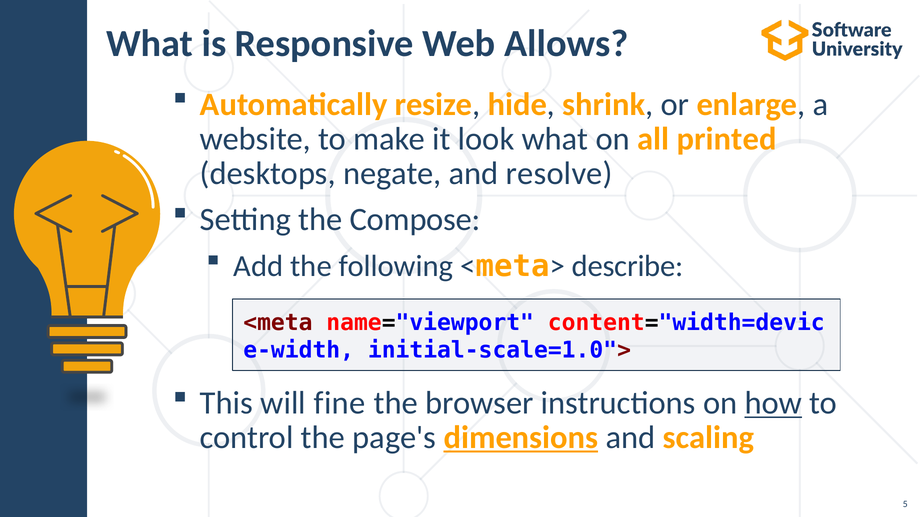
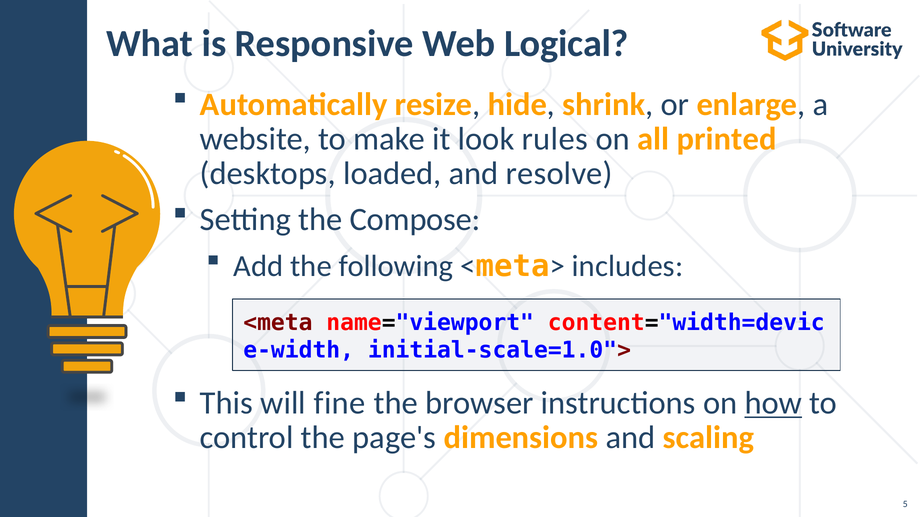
Allows: Allows -> Logical
look what: what -> rules
negate: negate -> loaded
describe: describe -> includes
dimensions underline: present -> none
